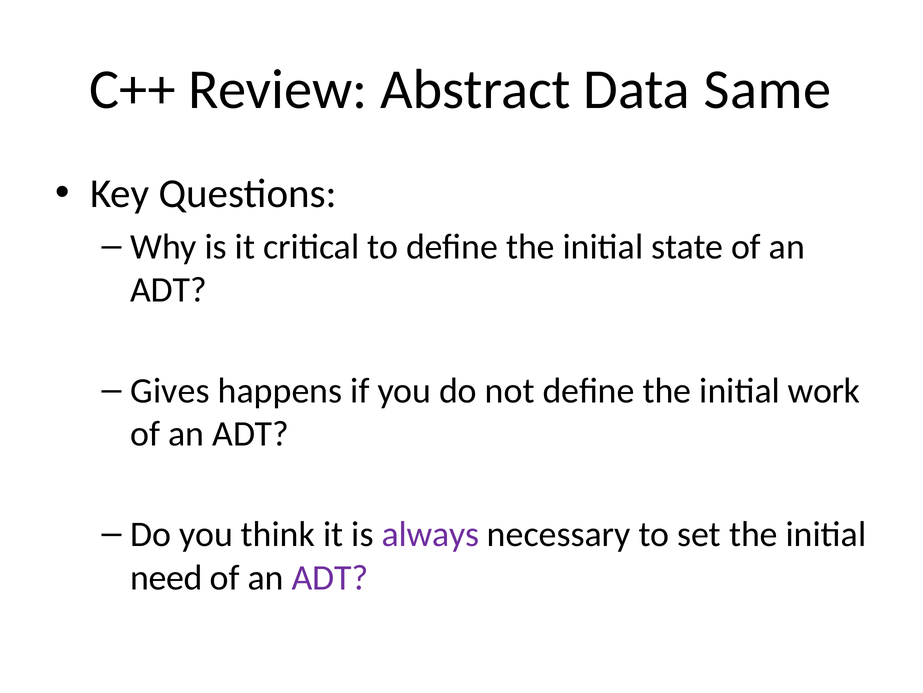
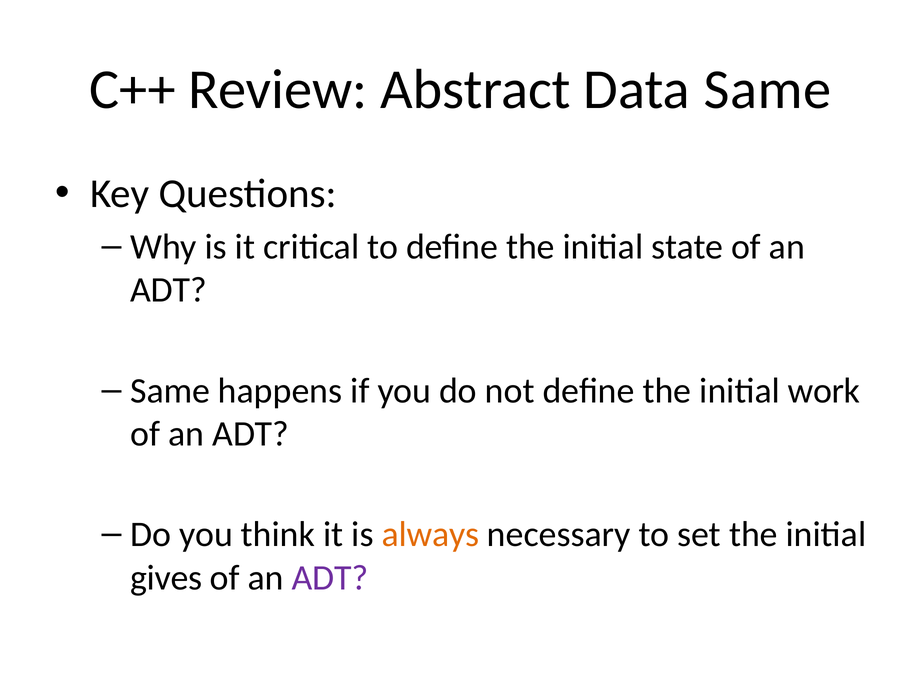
Gives at (170, 390): Gives -> Same
always colour: purple -> orange
need: need -> gives
